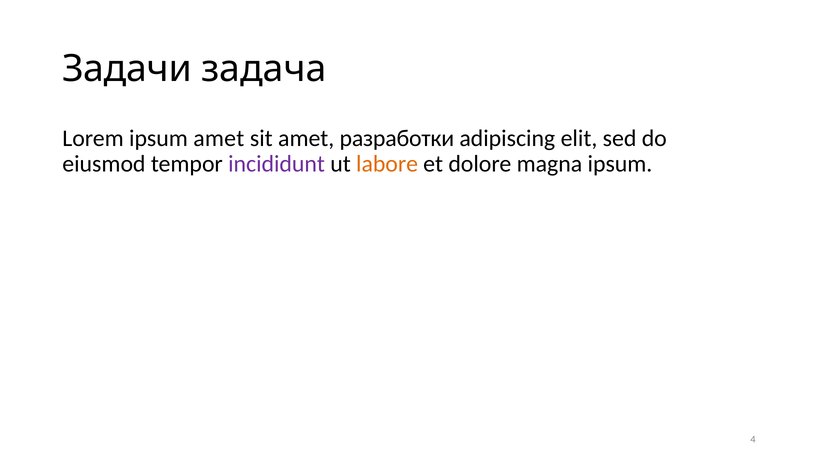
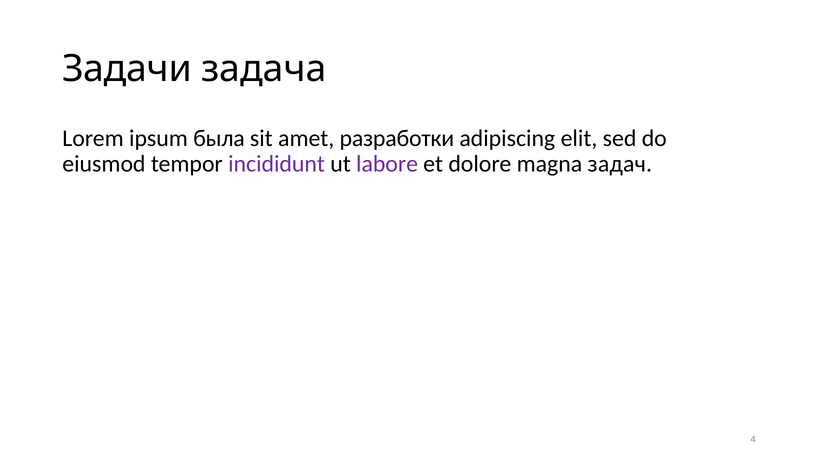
ipsum amet: amet -> была
labore colour: orange -> purple
magna ipsum: ipsum -> задач
